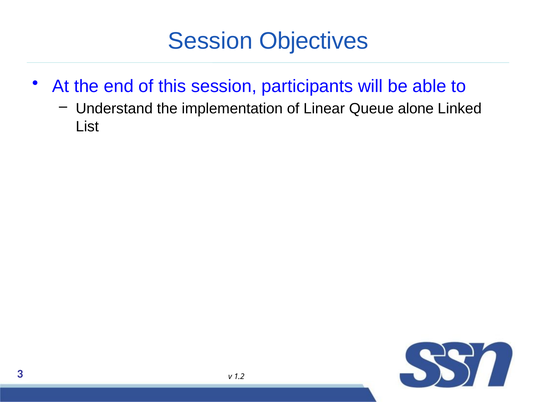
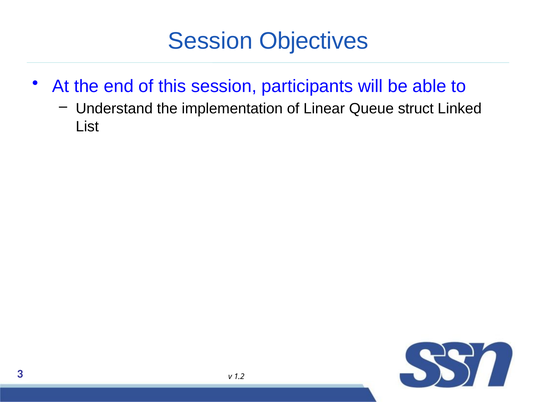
alone: alone -> struct
